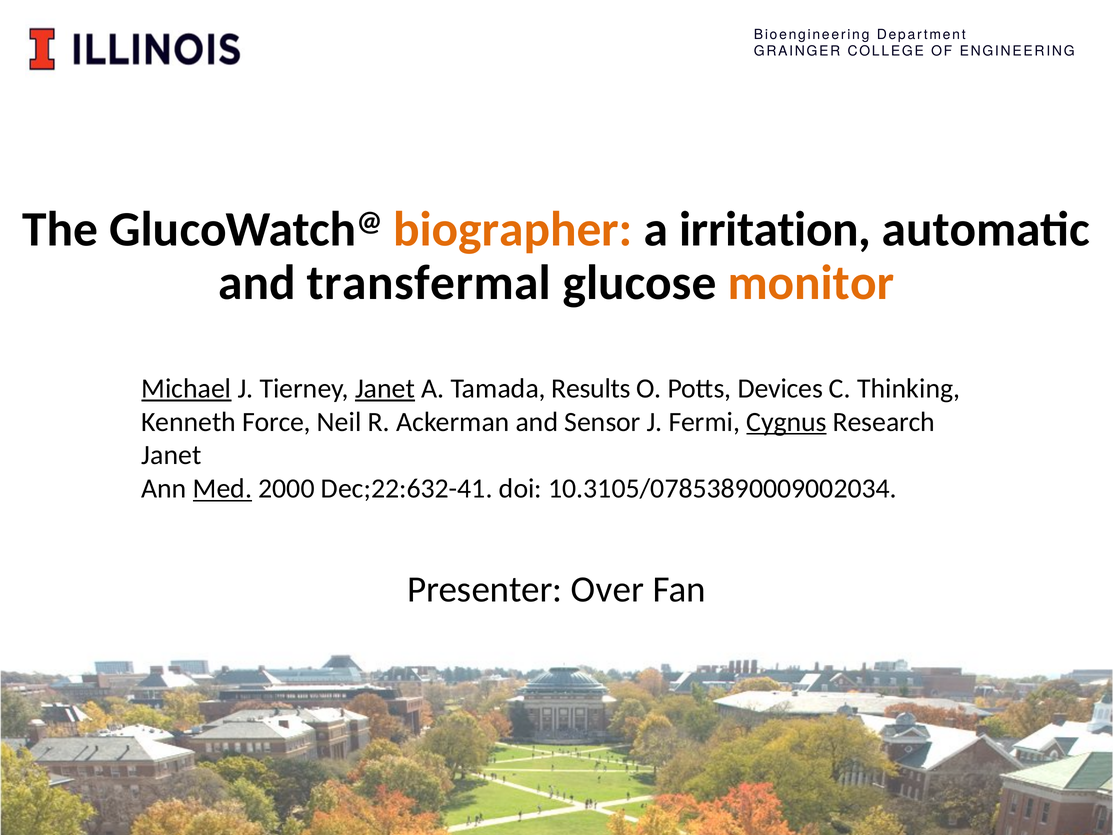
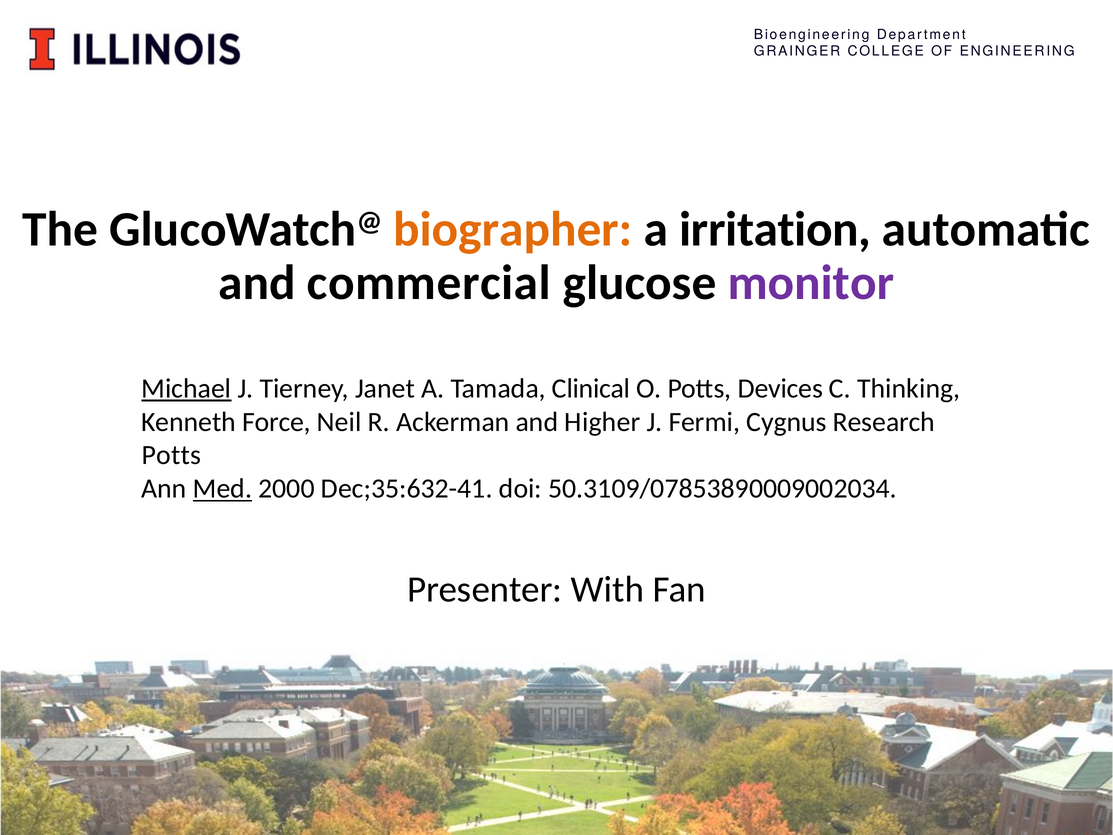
transfermal: transfermal -> commercial
monitor colour: orange -> purple
Janet at (385, 388) underline: present -> none
Results: Results -> Clinical
Sensor: Sensor -> Higher
Cygnus underline: present -> none
Janet at (171, 455): Janet -> Potts
Dec;22:632-41: Dec;22:632-41 -> Dec;35:632-41
10.3105/07853890009002034: 10.3105/07853890009002034 -> 50.3109/07853890009002034
Over: Over -> With
